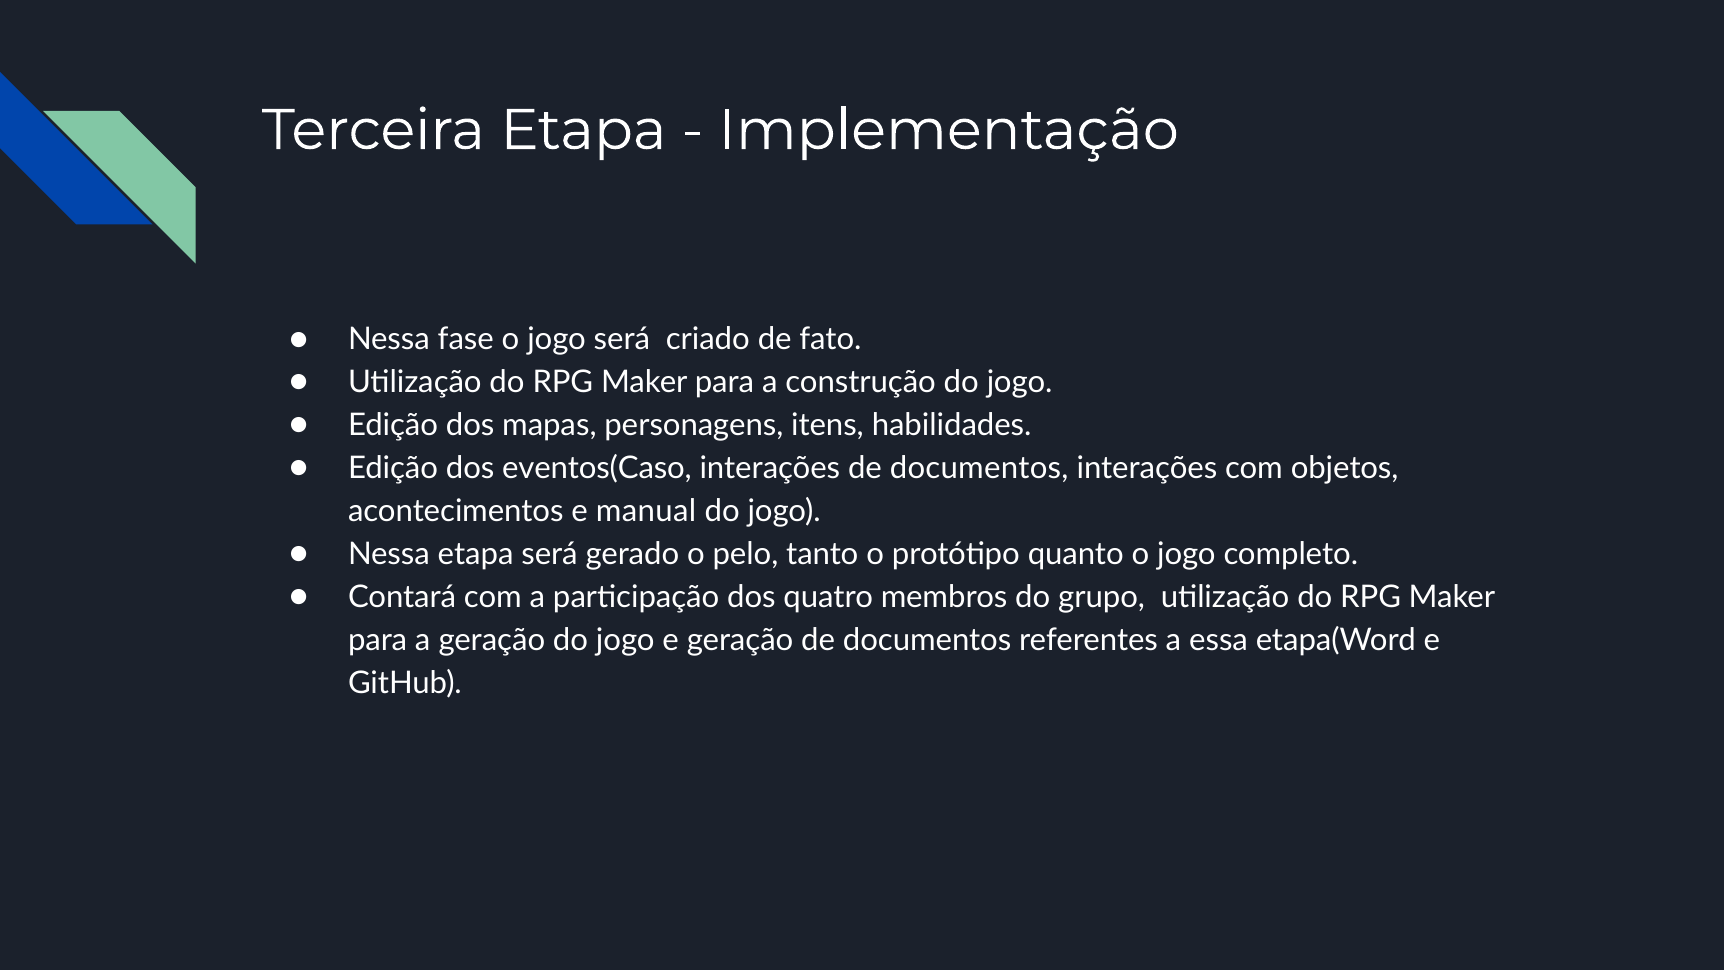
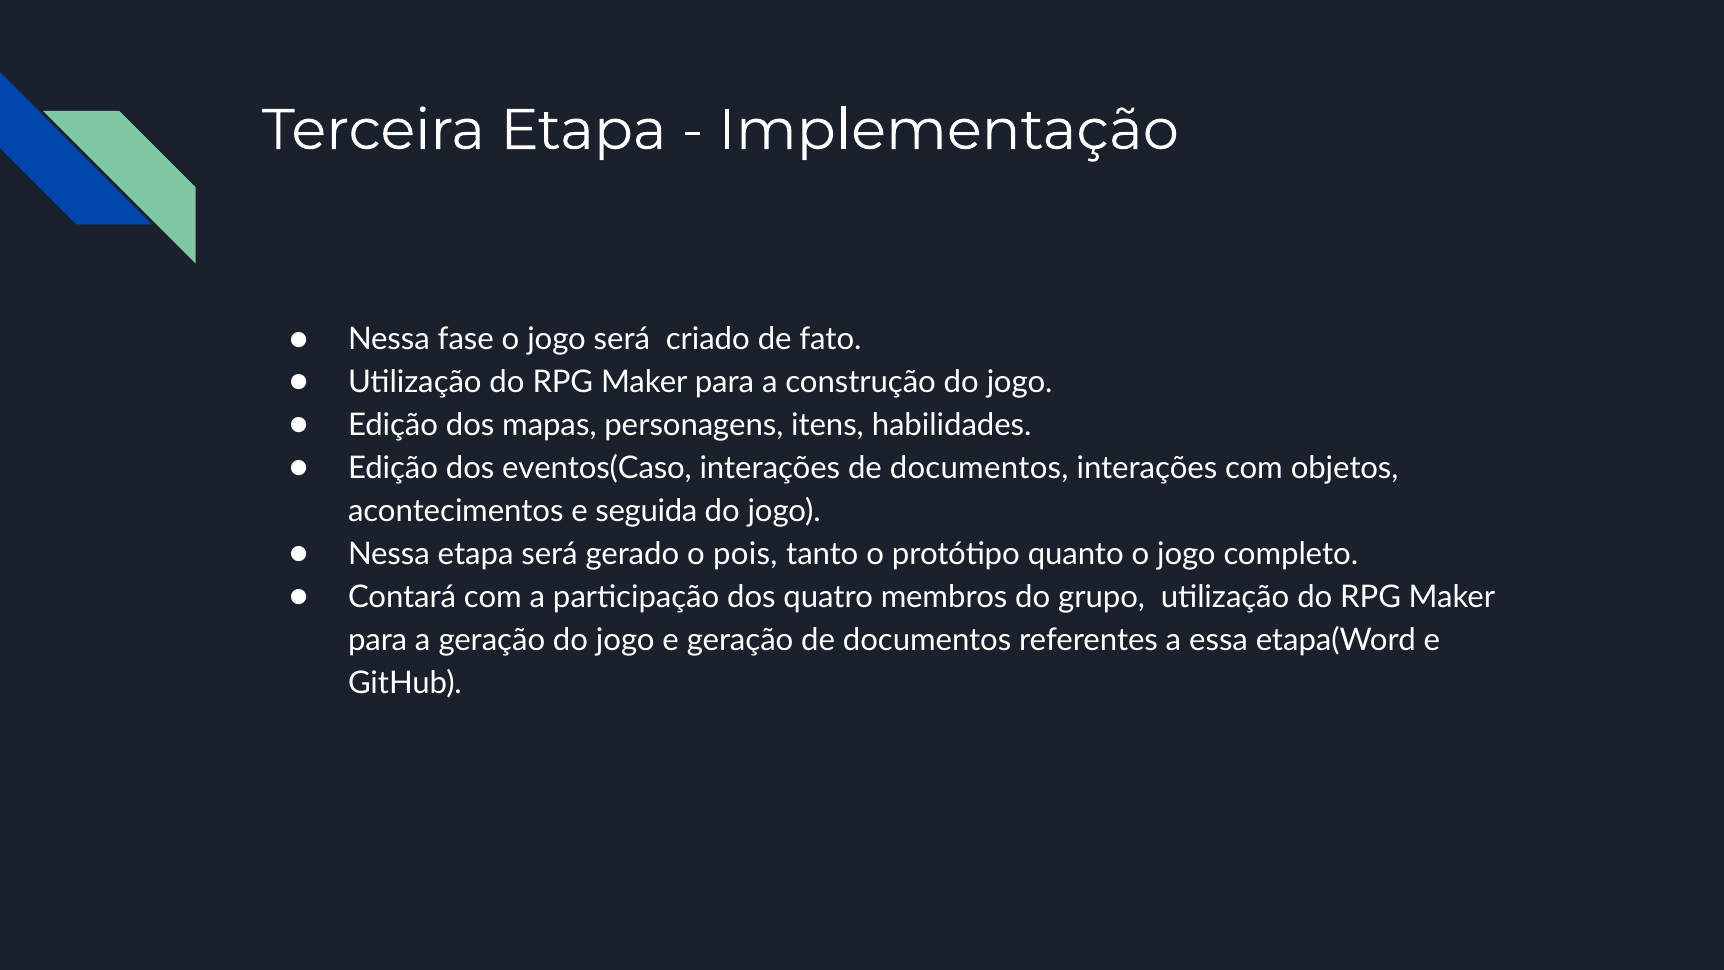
manual: manual -> seguida
pelo: pelo -> pois
